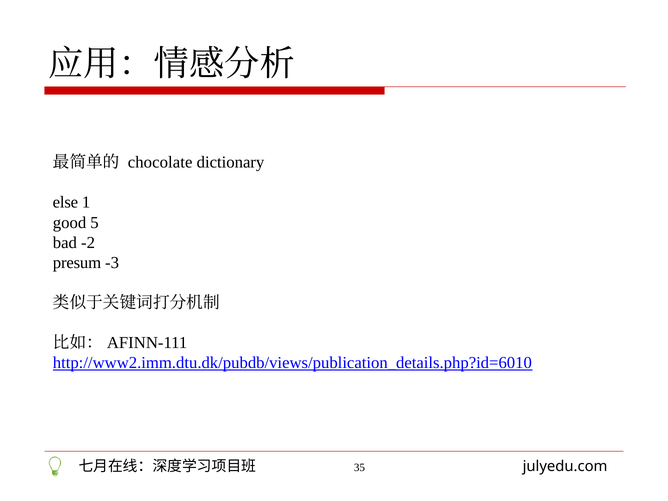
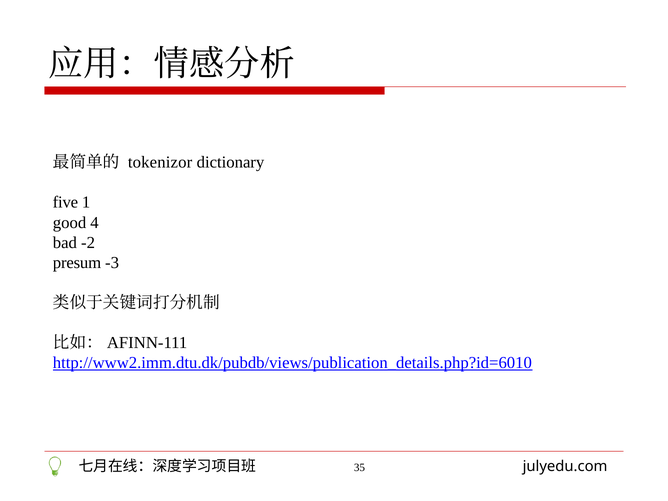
chocolate: chocolate -> tokenizor
else: else -> five
5: 5 -> 4
